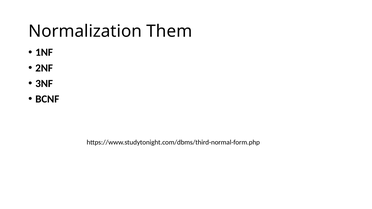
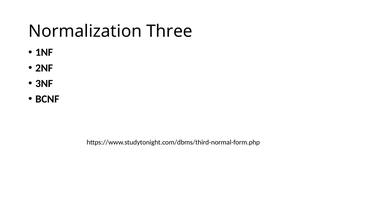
Them: Them -> Three
